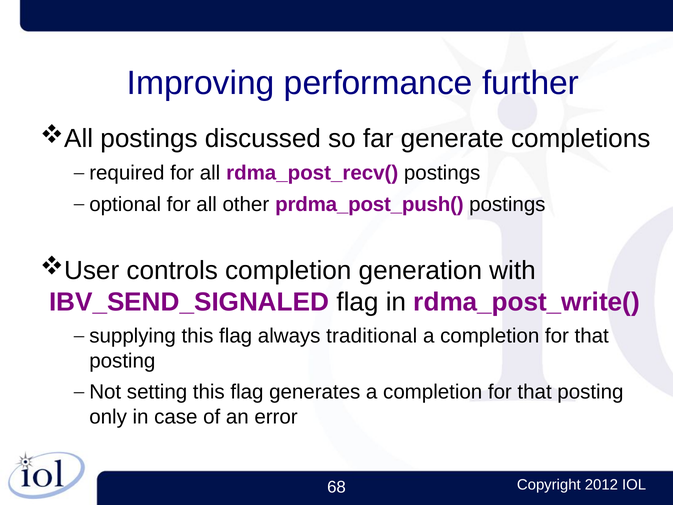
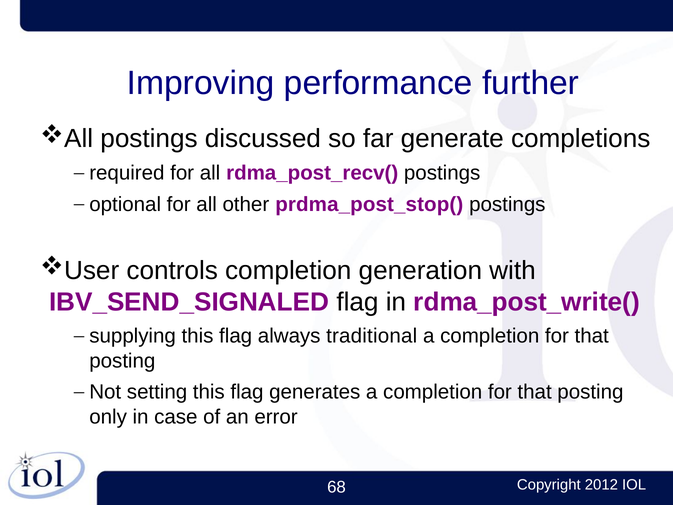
prdma_post_push(: prdma_post_push( -> prdma_post_stop(
